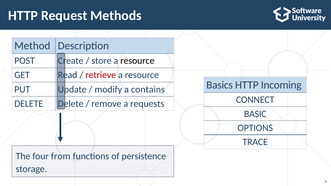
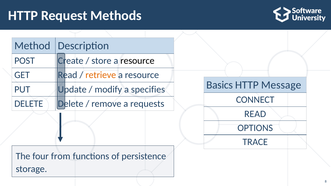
retrieve colour: red -> orange
Incoming: Incoming -> Message
contains: contains -> specifies
BASIC at (255, 114): BASIC -> READ
